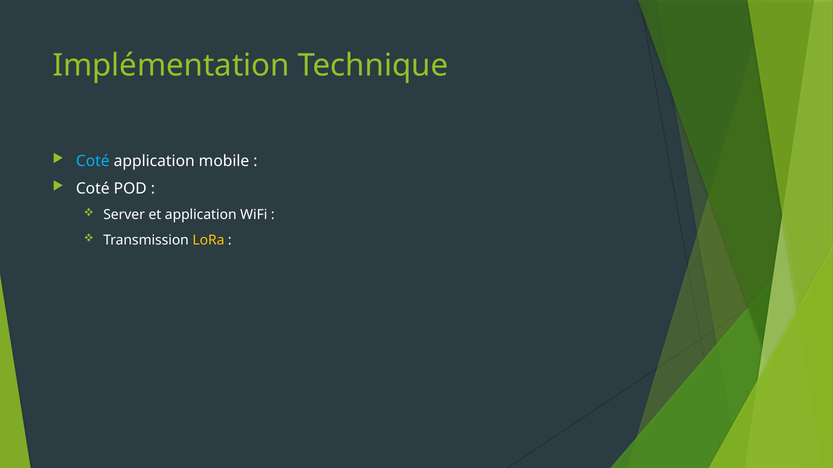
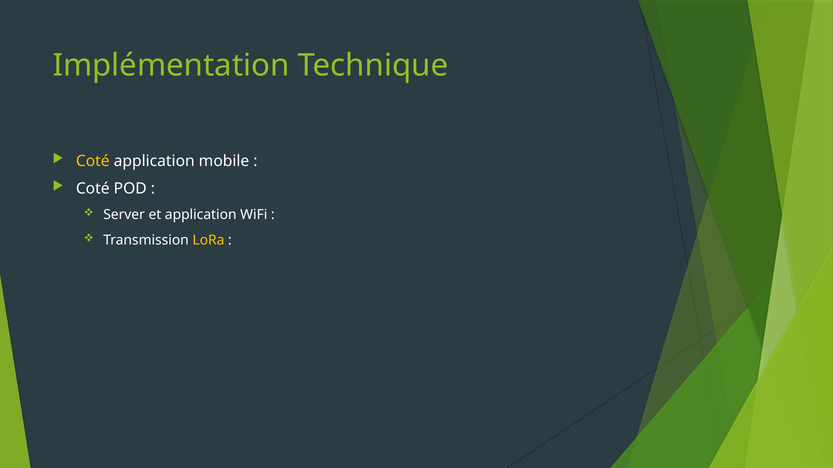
Coté at (93, 161) colour: light blue -> yellow
